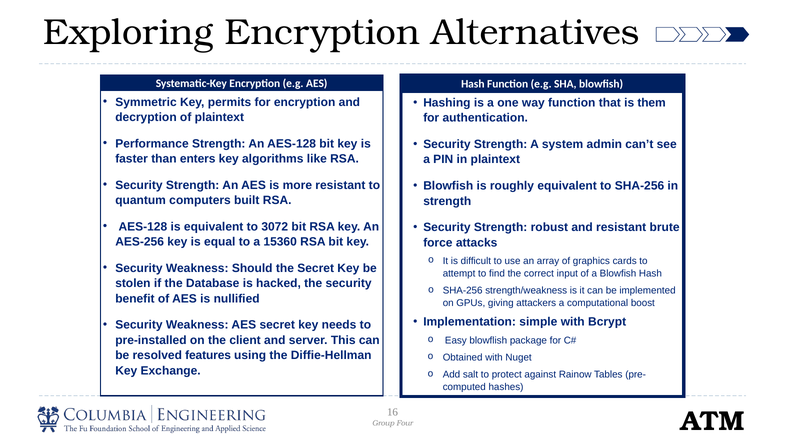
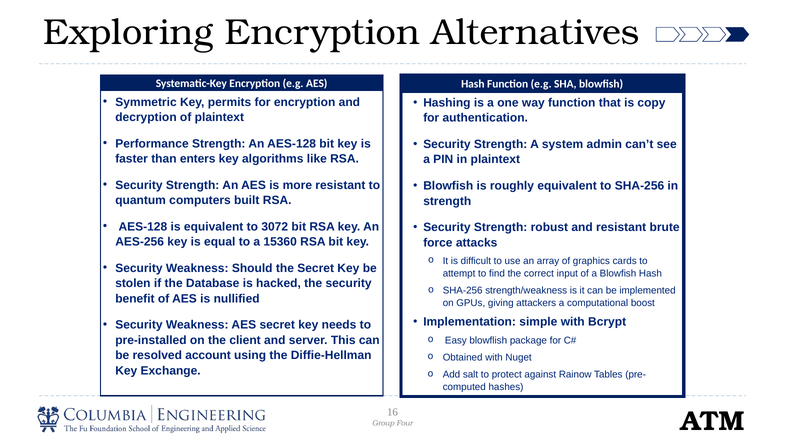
them: them -> copy
features: features -> account
